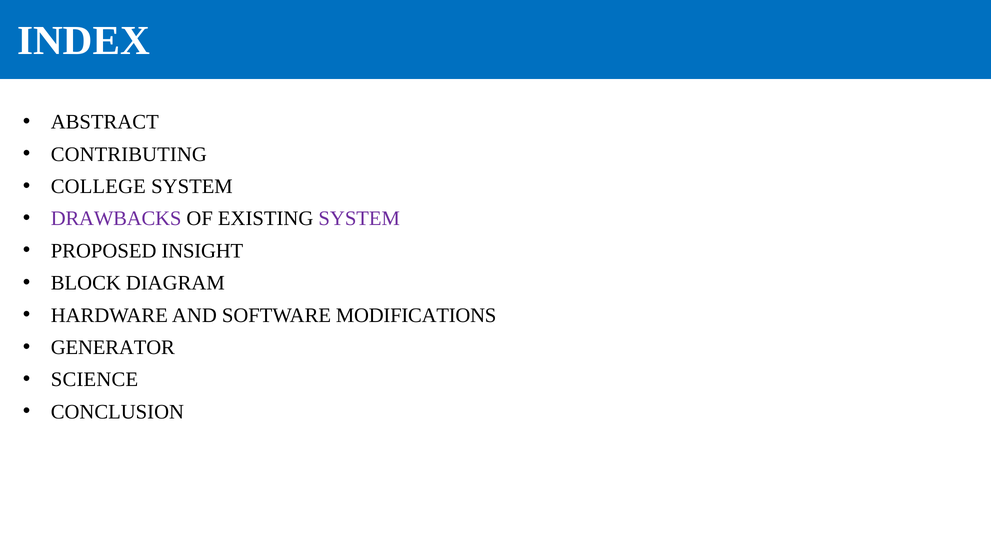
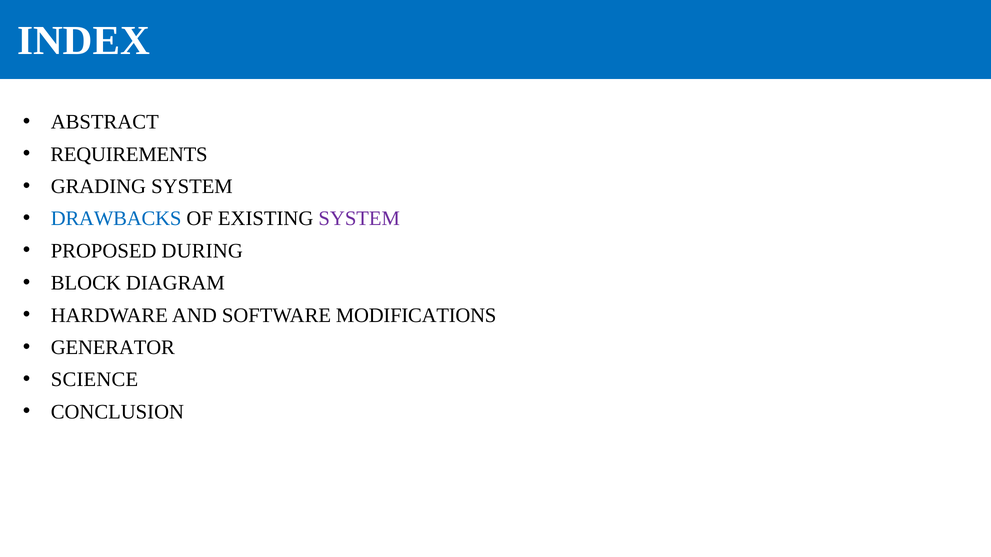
CONTRIBUTING: CONTRIBUTING -> REQUIREMENTS
COLLEGE: COLLEGE -> GRADING
DRAWBACKS colour: purple -> blue
INSIGHT: INSIGHT -> DURING
